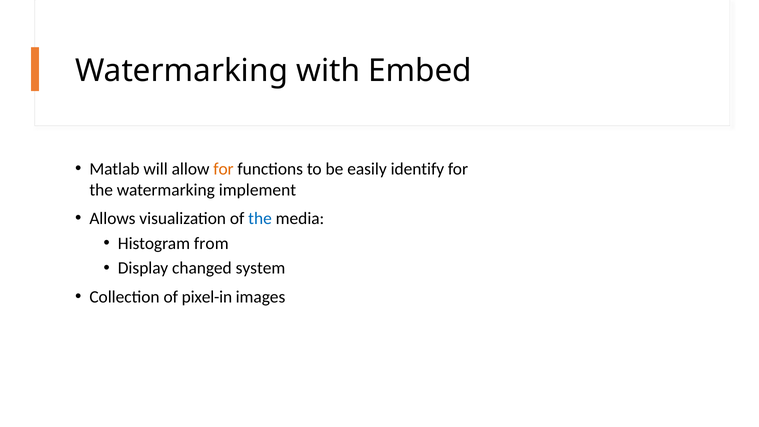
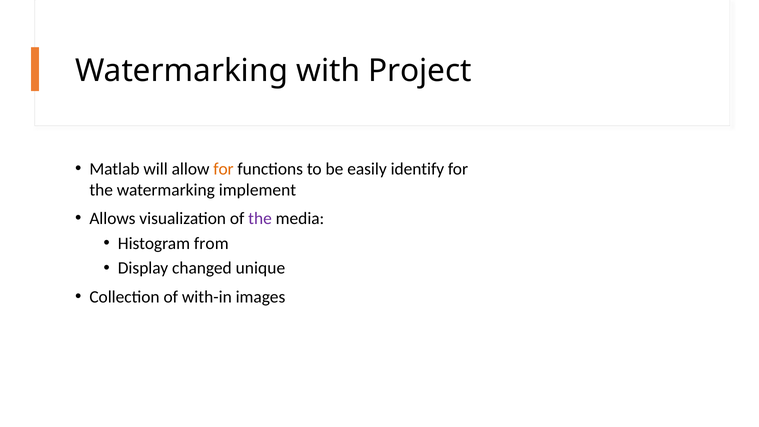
Embed: Embed -> Project
the at (260, 219) colour: blue -> purple
system: system -> unique
pixel-in: pixel-in -> with-in
